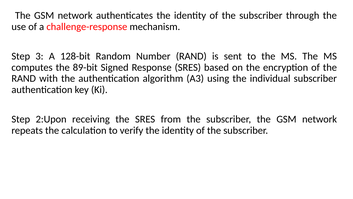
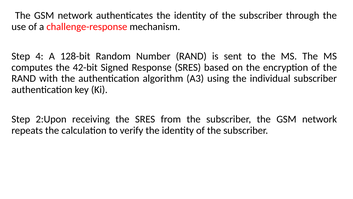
3: 3 -> 4
89-bit: 89-bit -> 42-bit
